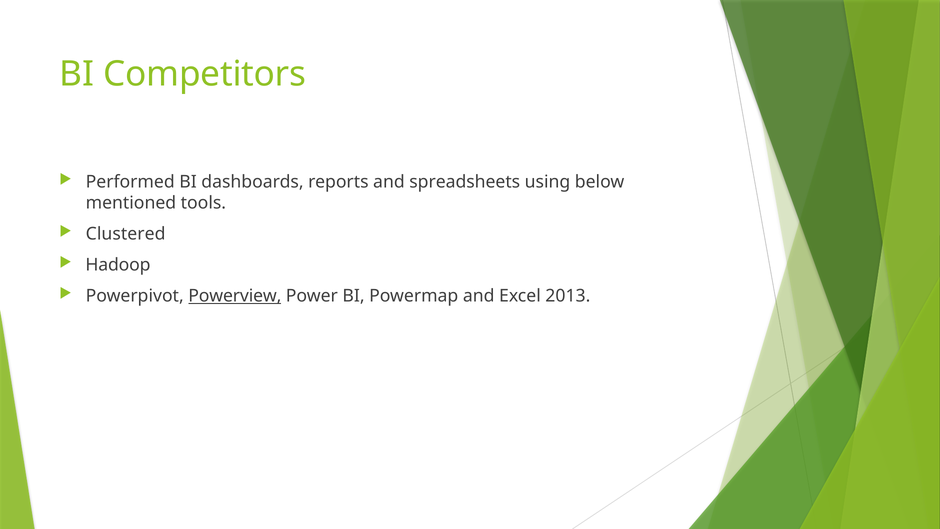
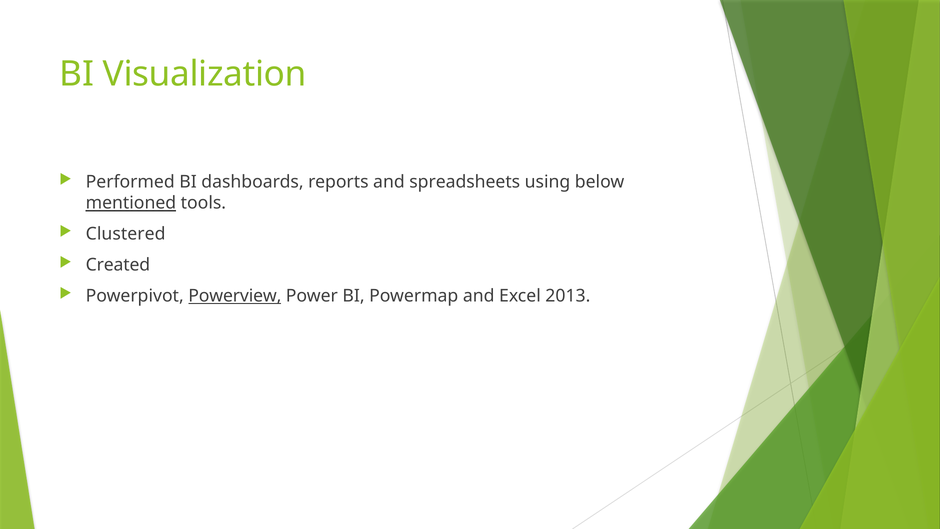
Competitors: Competitors -> Visualization
mentioned underline: none -> present
Hadoop: Hadoop -> Created
